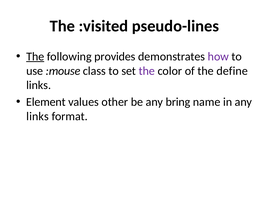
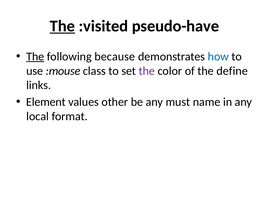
The at (62, 26) underline: none -> present
pseudo-lines: pseudo-lines -> pseudo-have
provides: provides -> because
how colour: purple -> blue
bring: bring -> must
links at (38, 116): links -> local
